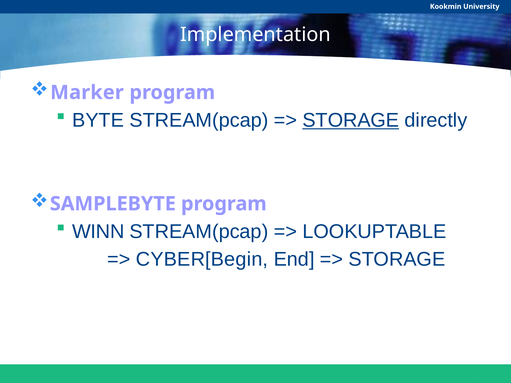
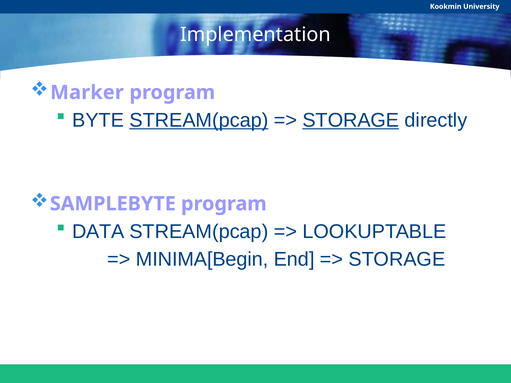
STREAM(pcap at (199, 120) underline: none -> present
WINN: WINN -> DATA
CYBER[Begin: CYBER[Begin -> MINIMA[Begin
